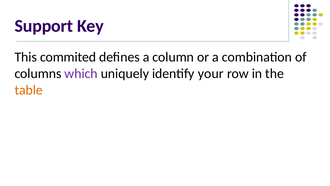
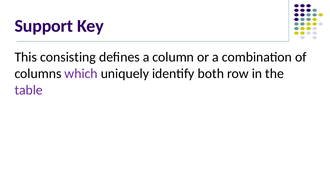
commited: commited -> consisting
your: your -> both
table colour: orange -> purple
